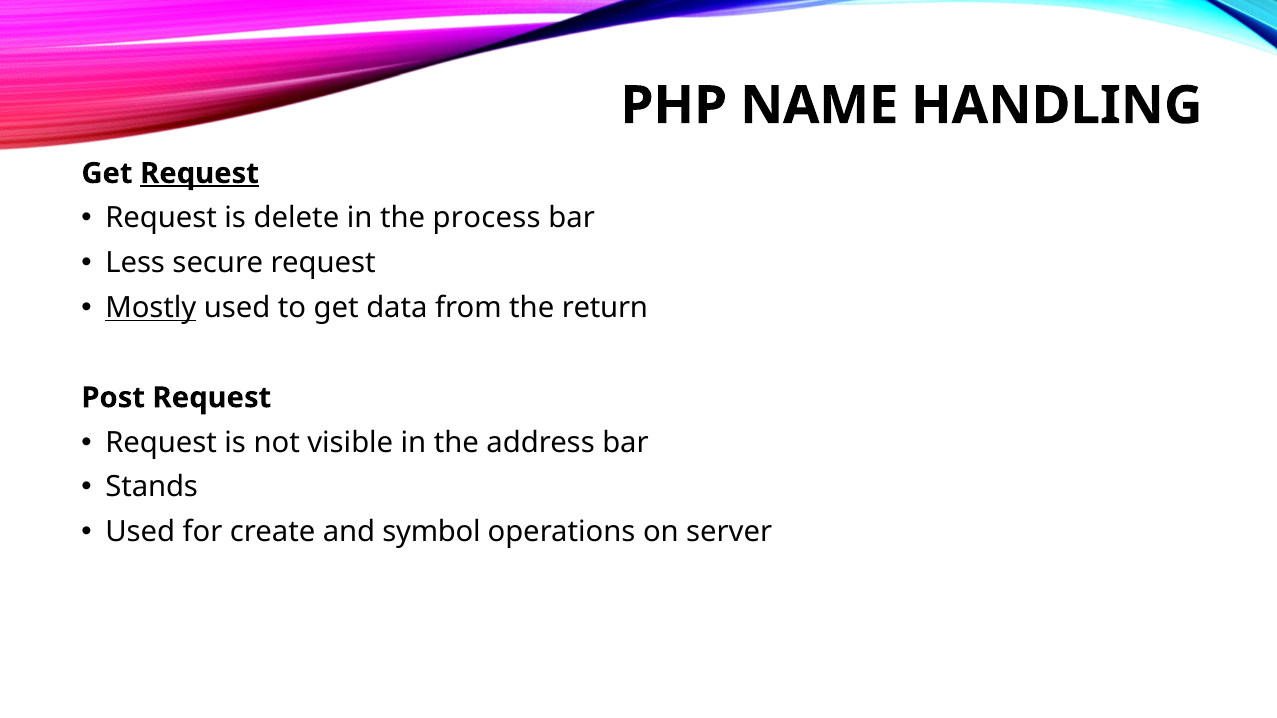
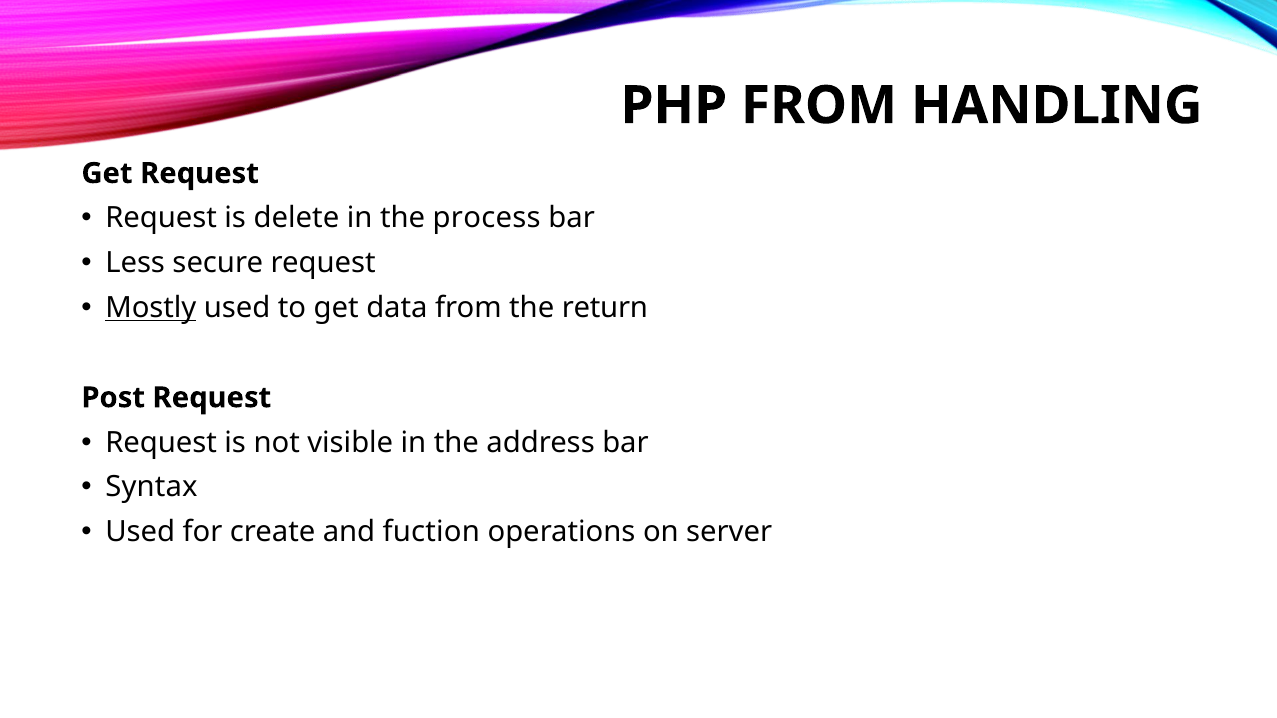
PHP NAME: NAME -> FROM
Request at (200, 173) underline: present -> none
Stands: Stands -> Syntax
symbol: symbol -> fuction
